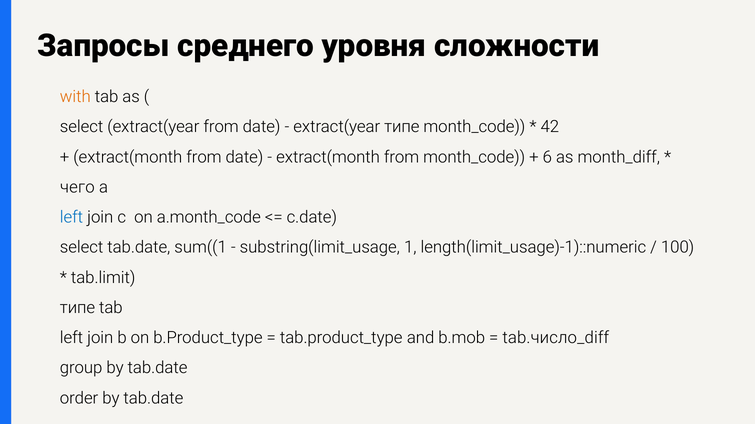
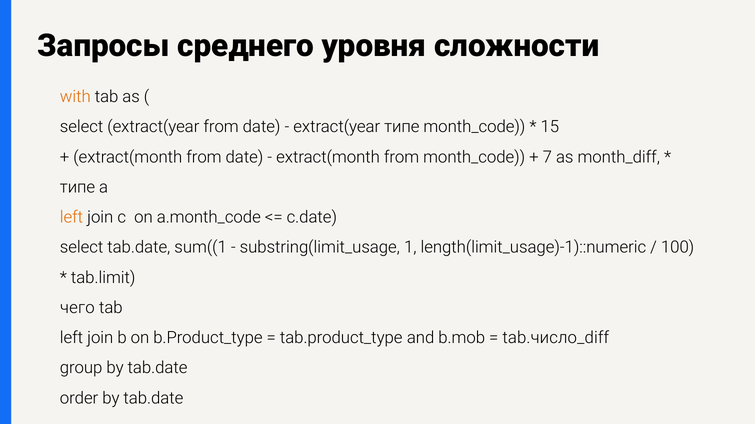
42: 42 -> 15
6: 6 -> 7
чего at (77, 187): чего -> типе
left at (71, 218) colour: blue -> orange
типе at (78, 308): типе -> чего
